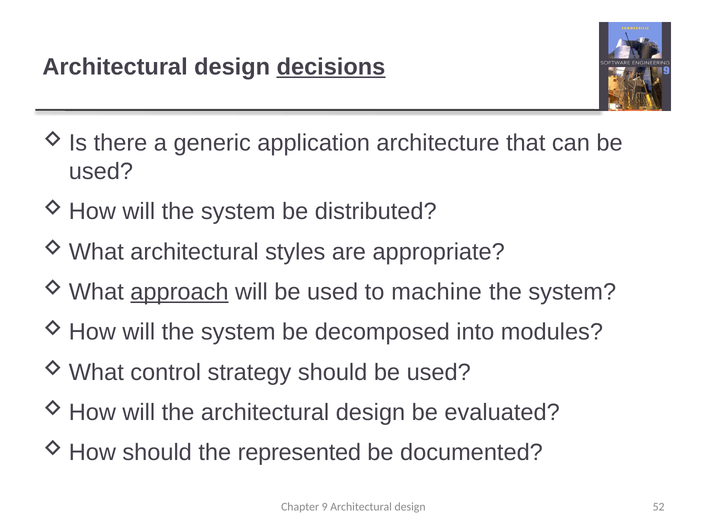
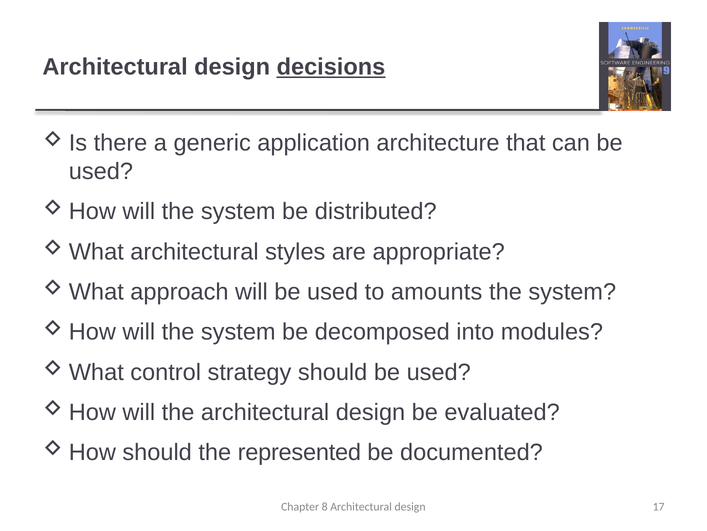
approach underline: present -> none
machine: machine -> amounts
9: 9 -> 8
52: 52 -> 17
